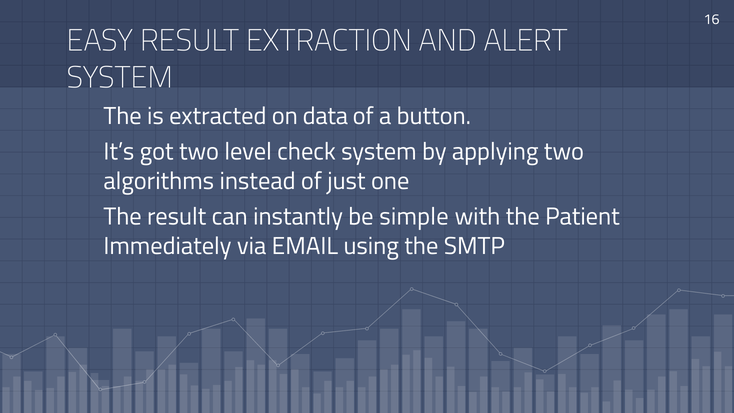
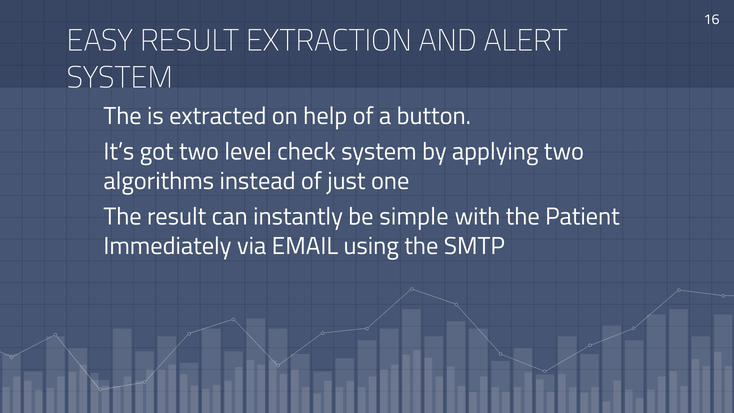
data: data -> help
